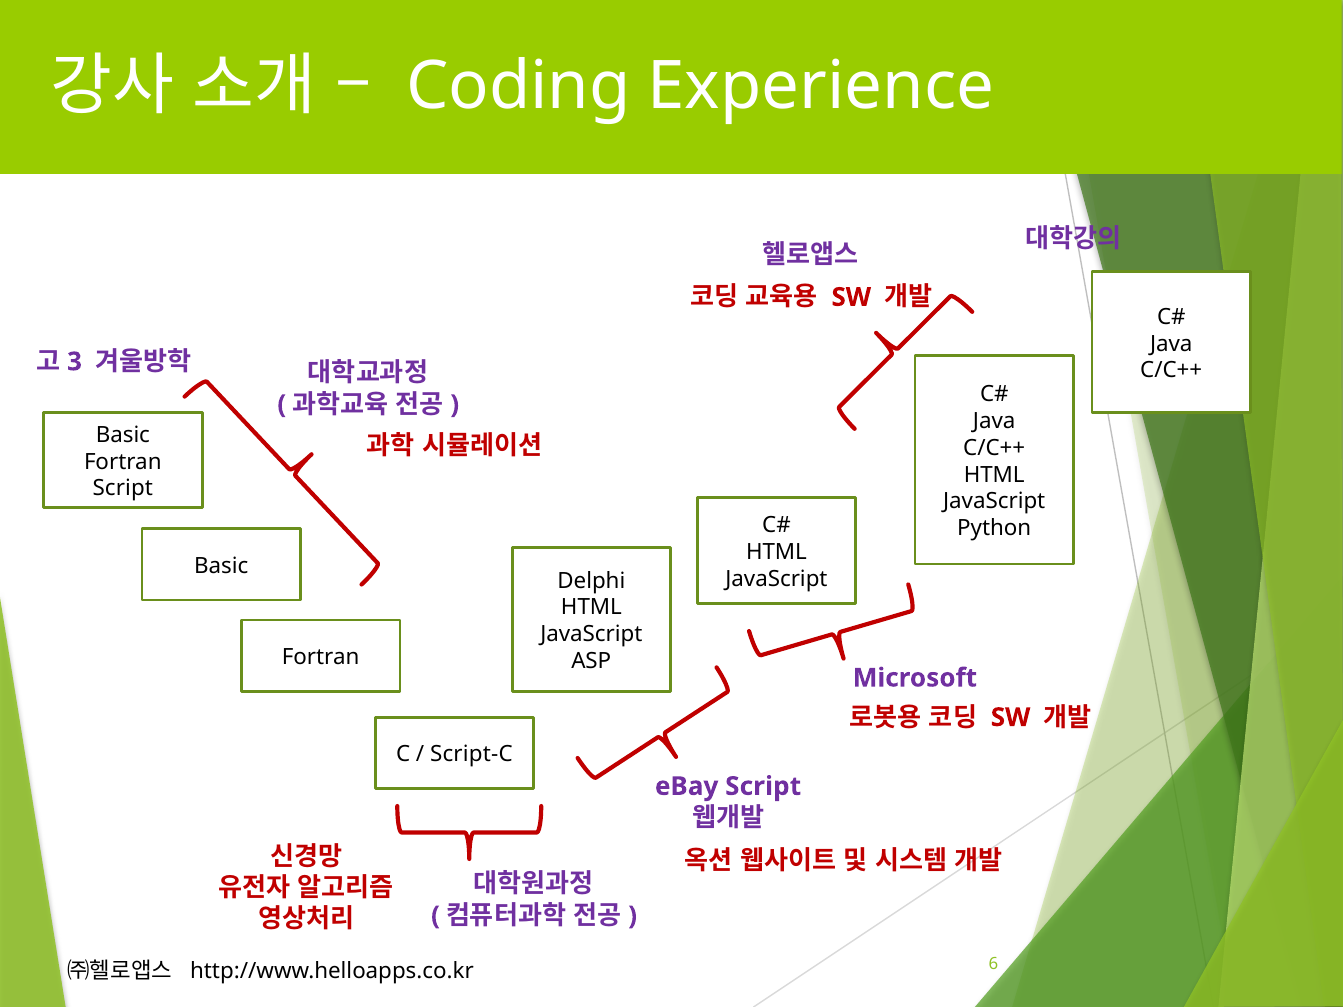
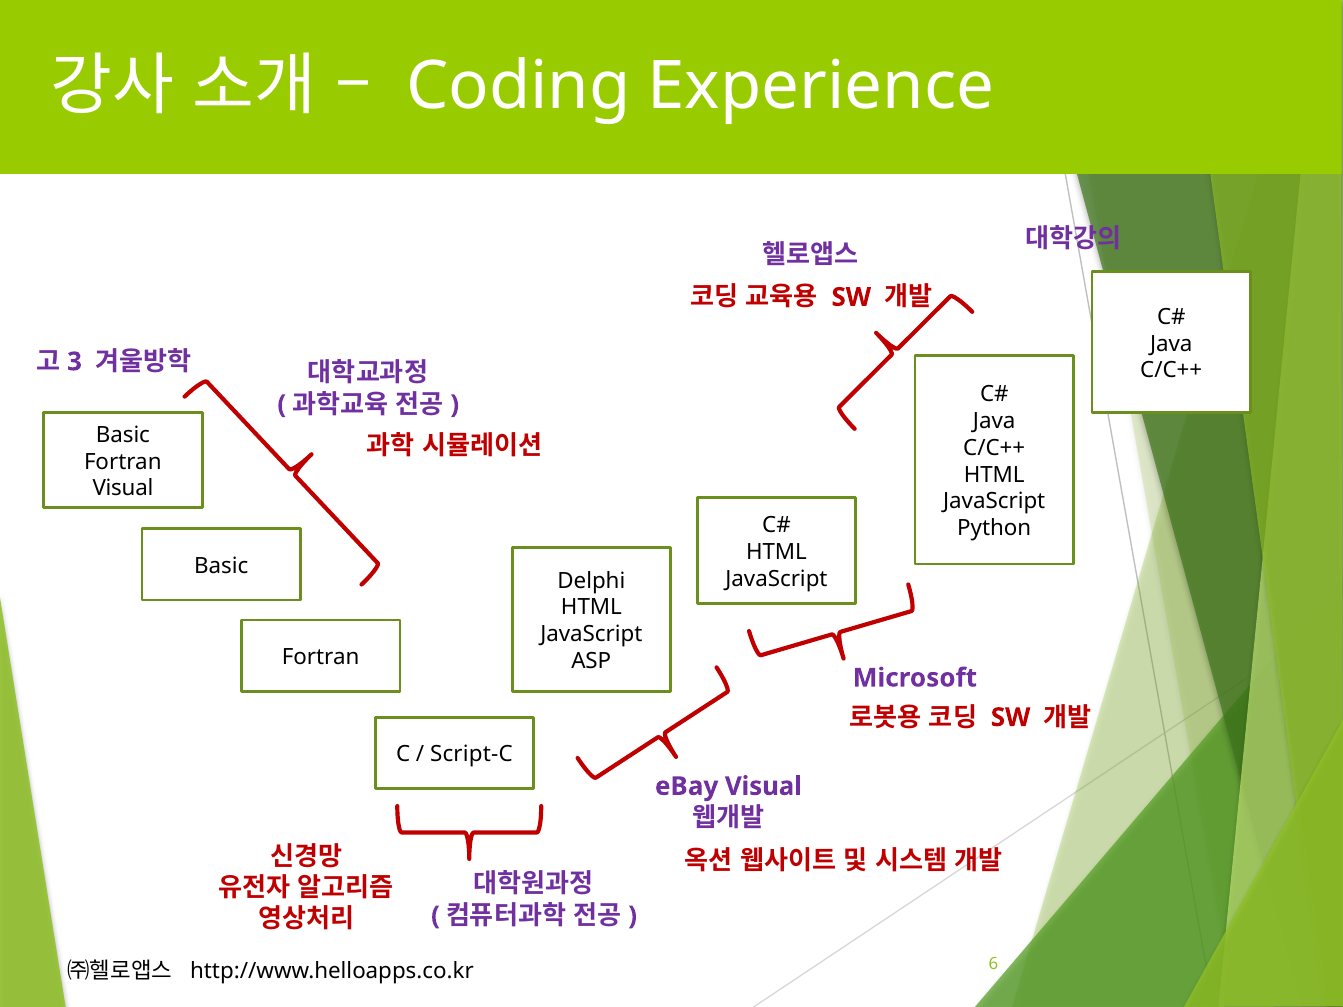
Script at (123, 489): Script -> Visual
eBay Script: Script -> Visual
